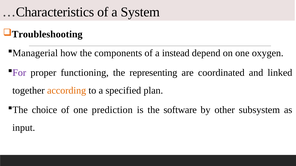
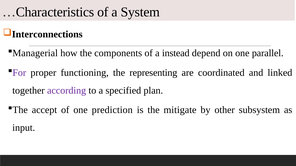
Troubleshooting: Troubleshooting -> Interconnections
oxygen: oxygen -> parallel
according colour: orange -> purple
choice: choice -> accept
software: software -> mitigate
